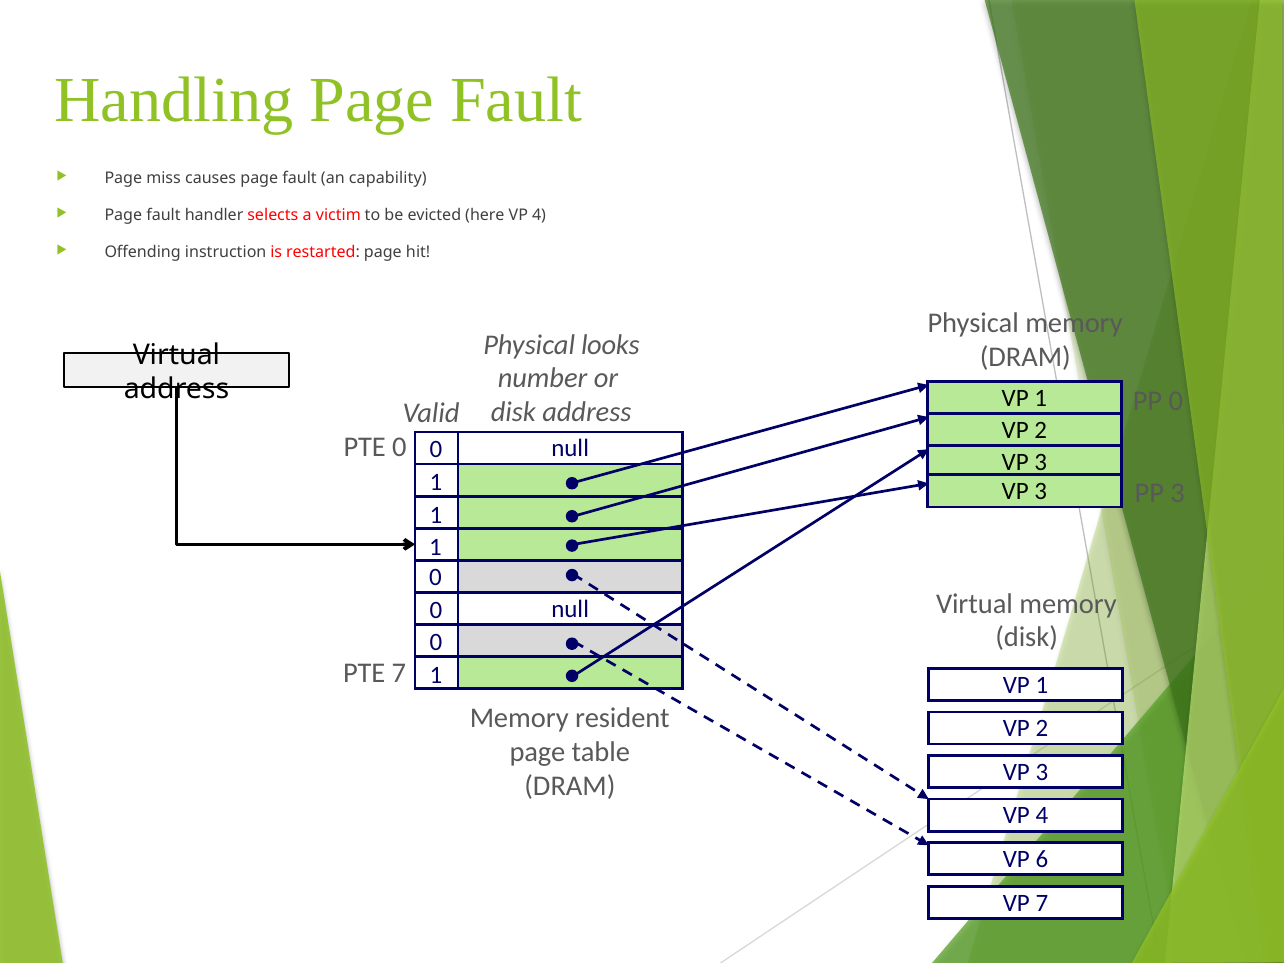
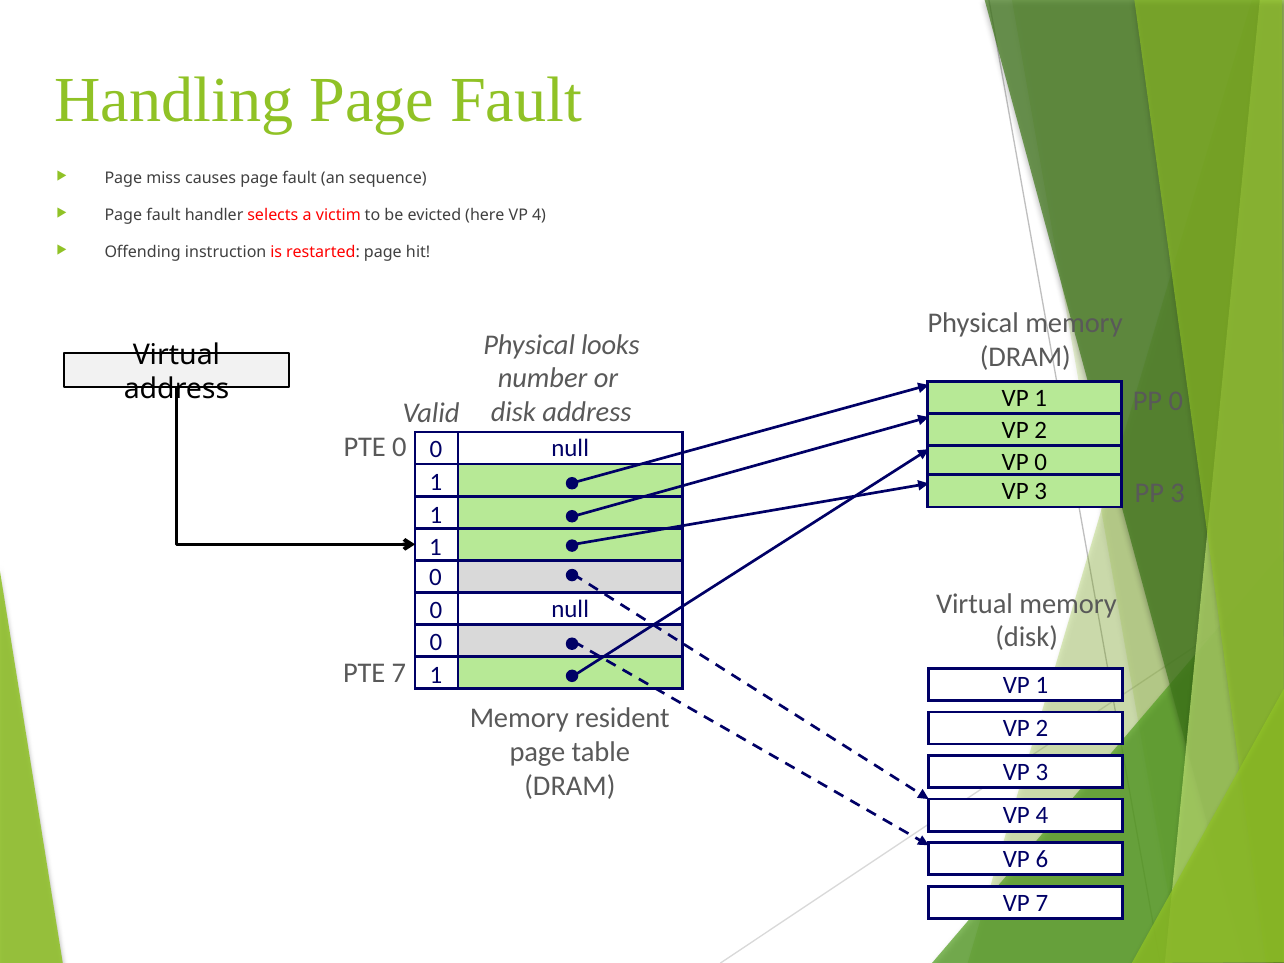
capability: capability -> sequence
3 at (1041, 462): 3 -> 0
